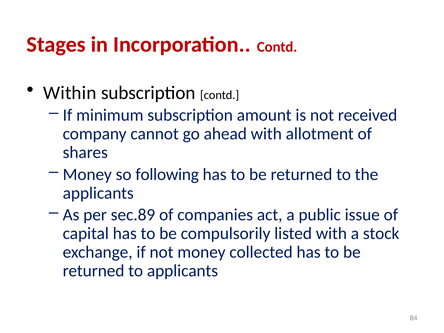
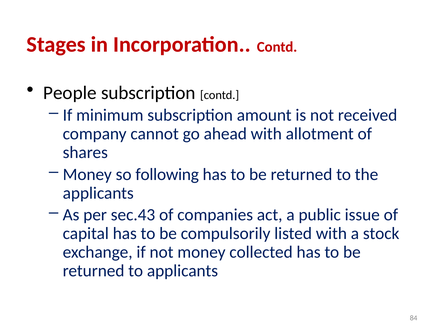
Within: Within -> People
sec.89: sec.89 -> sec.43
